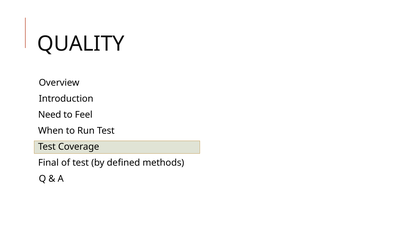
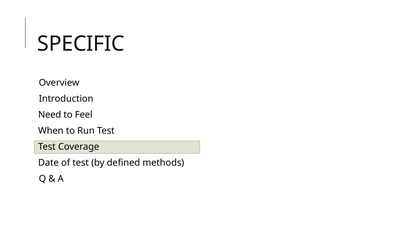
QUALITY: QUALITY -> SPECIFIC
Final: Final -> Date
